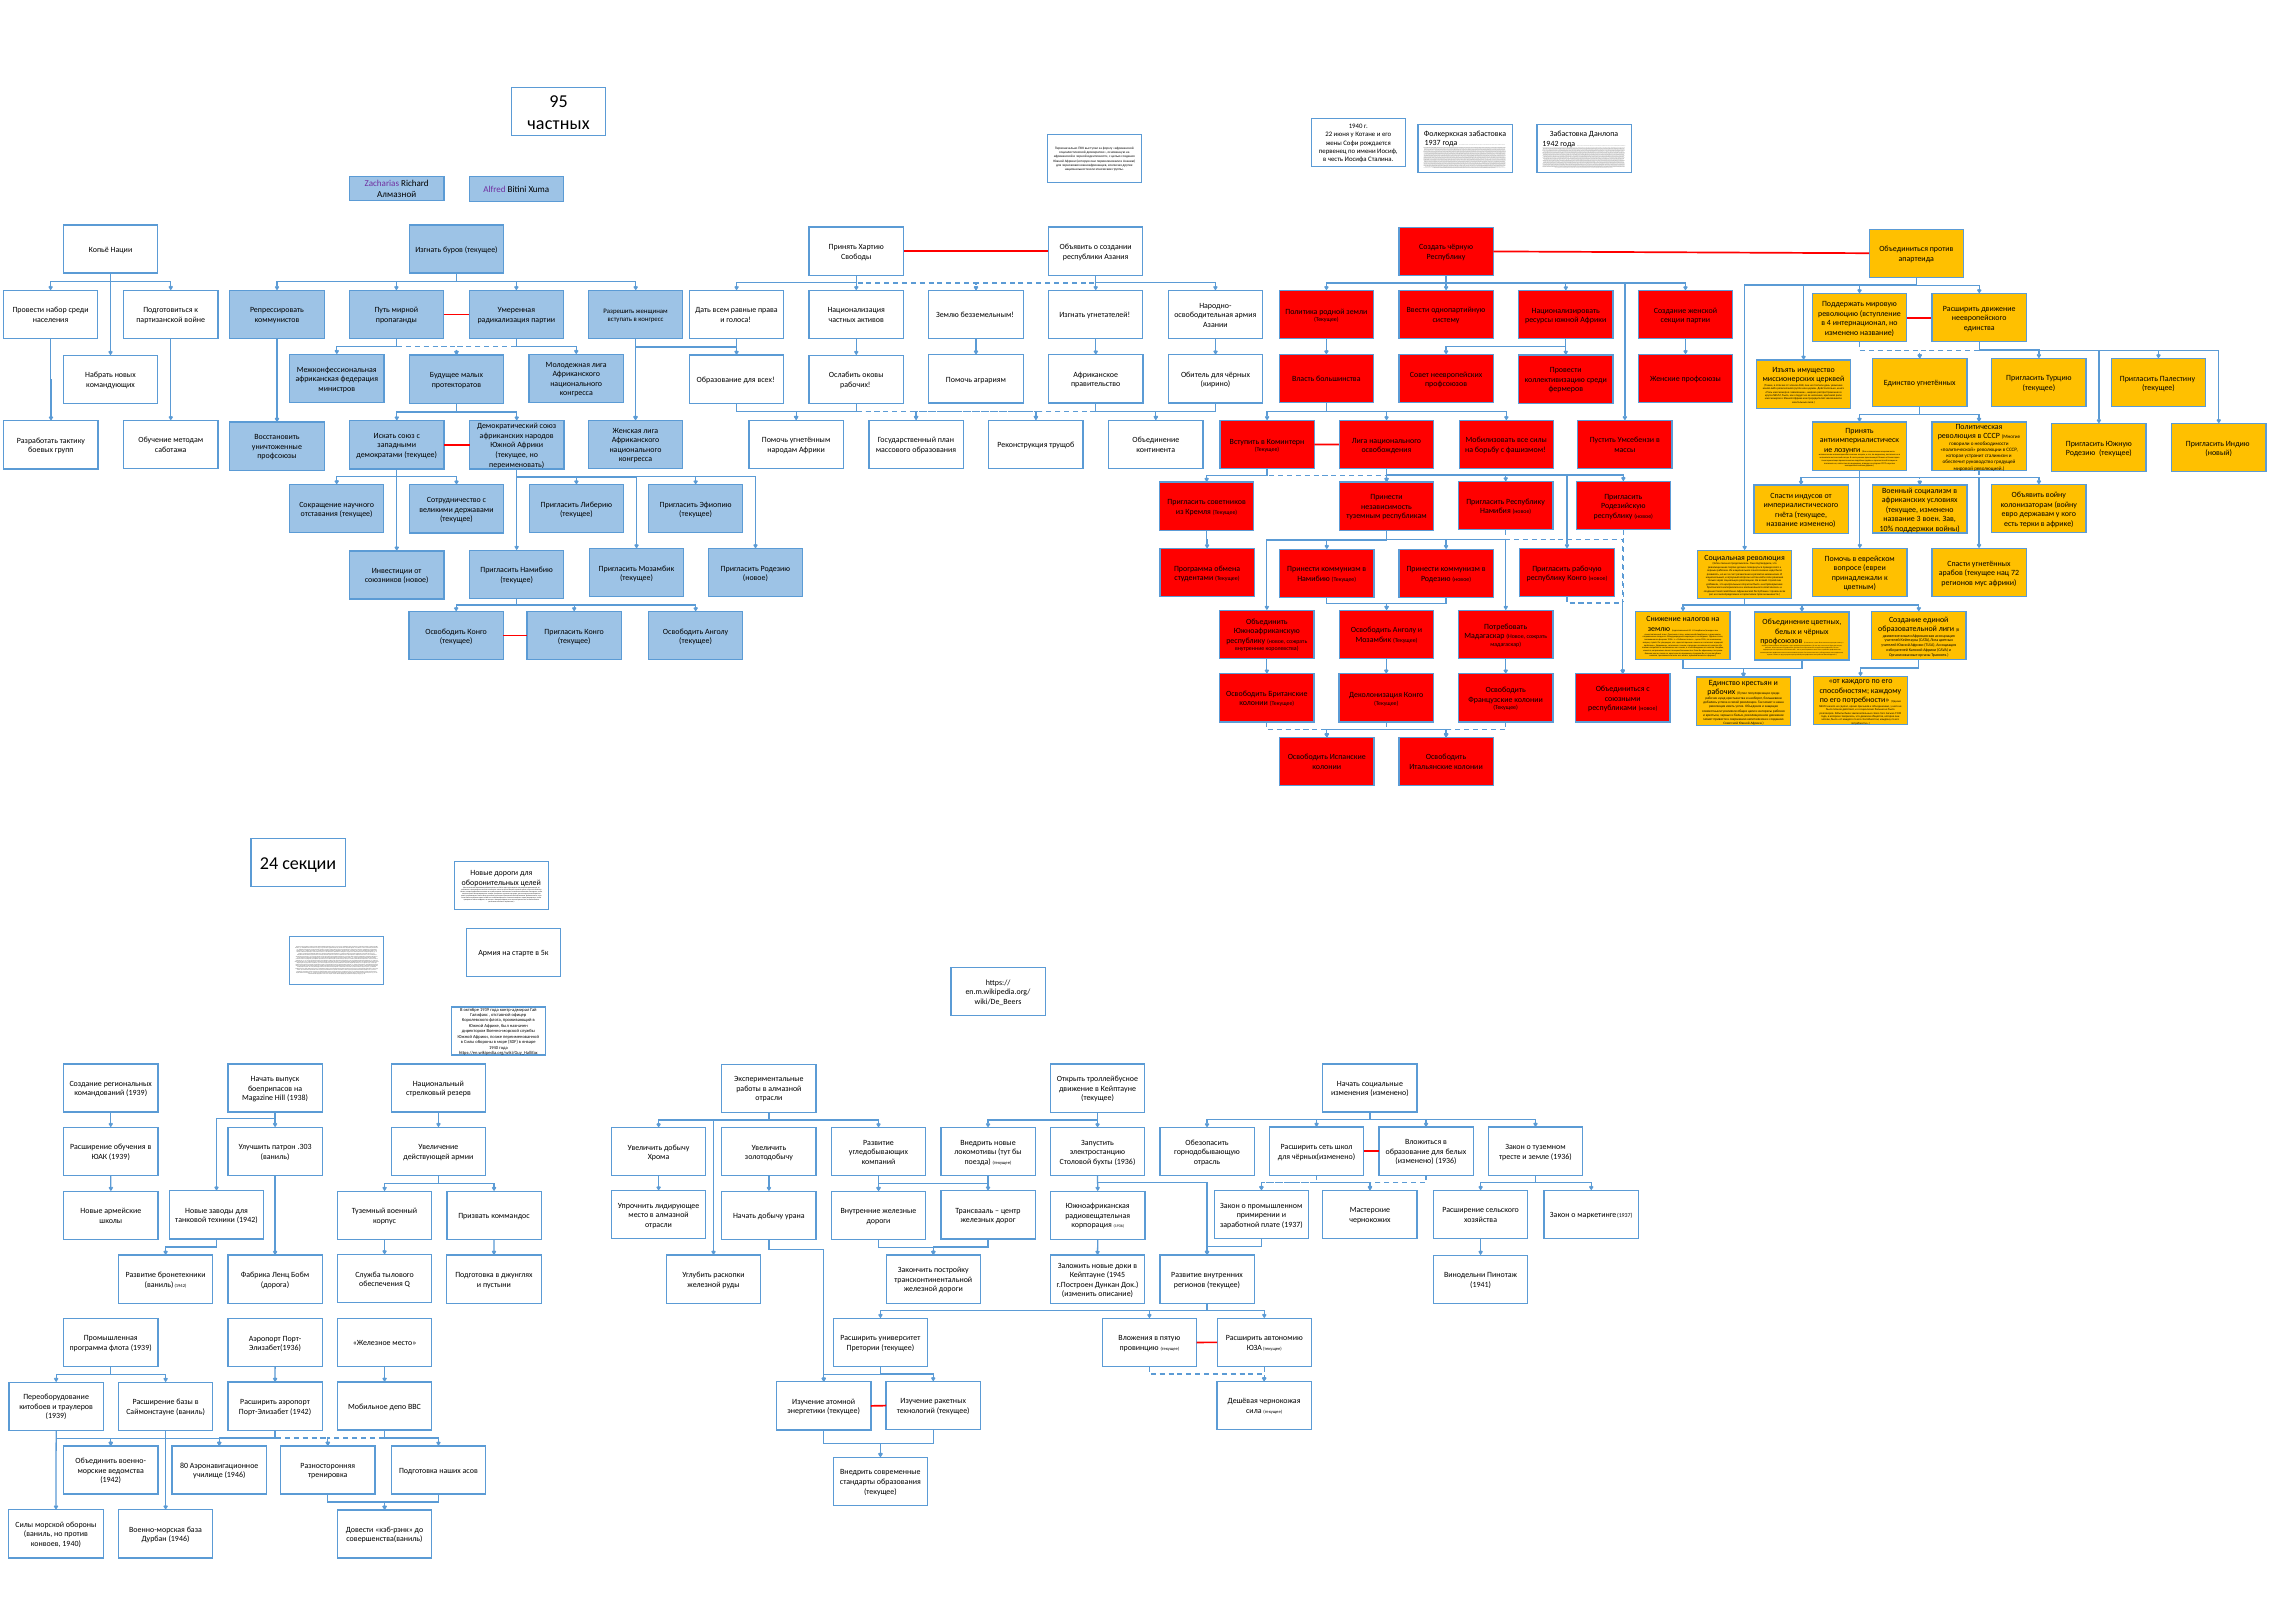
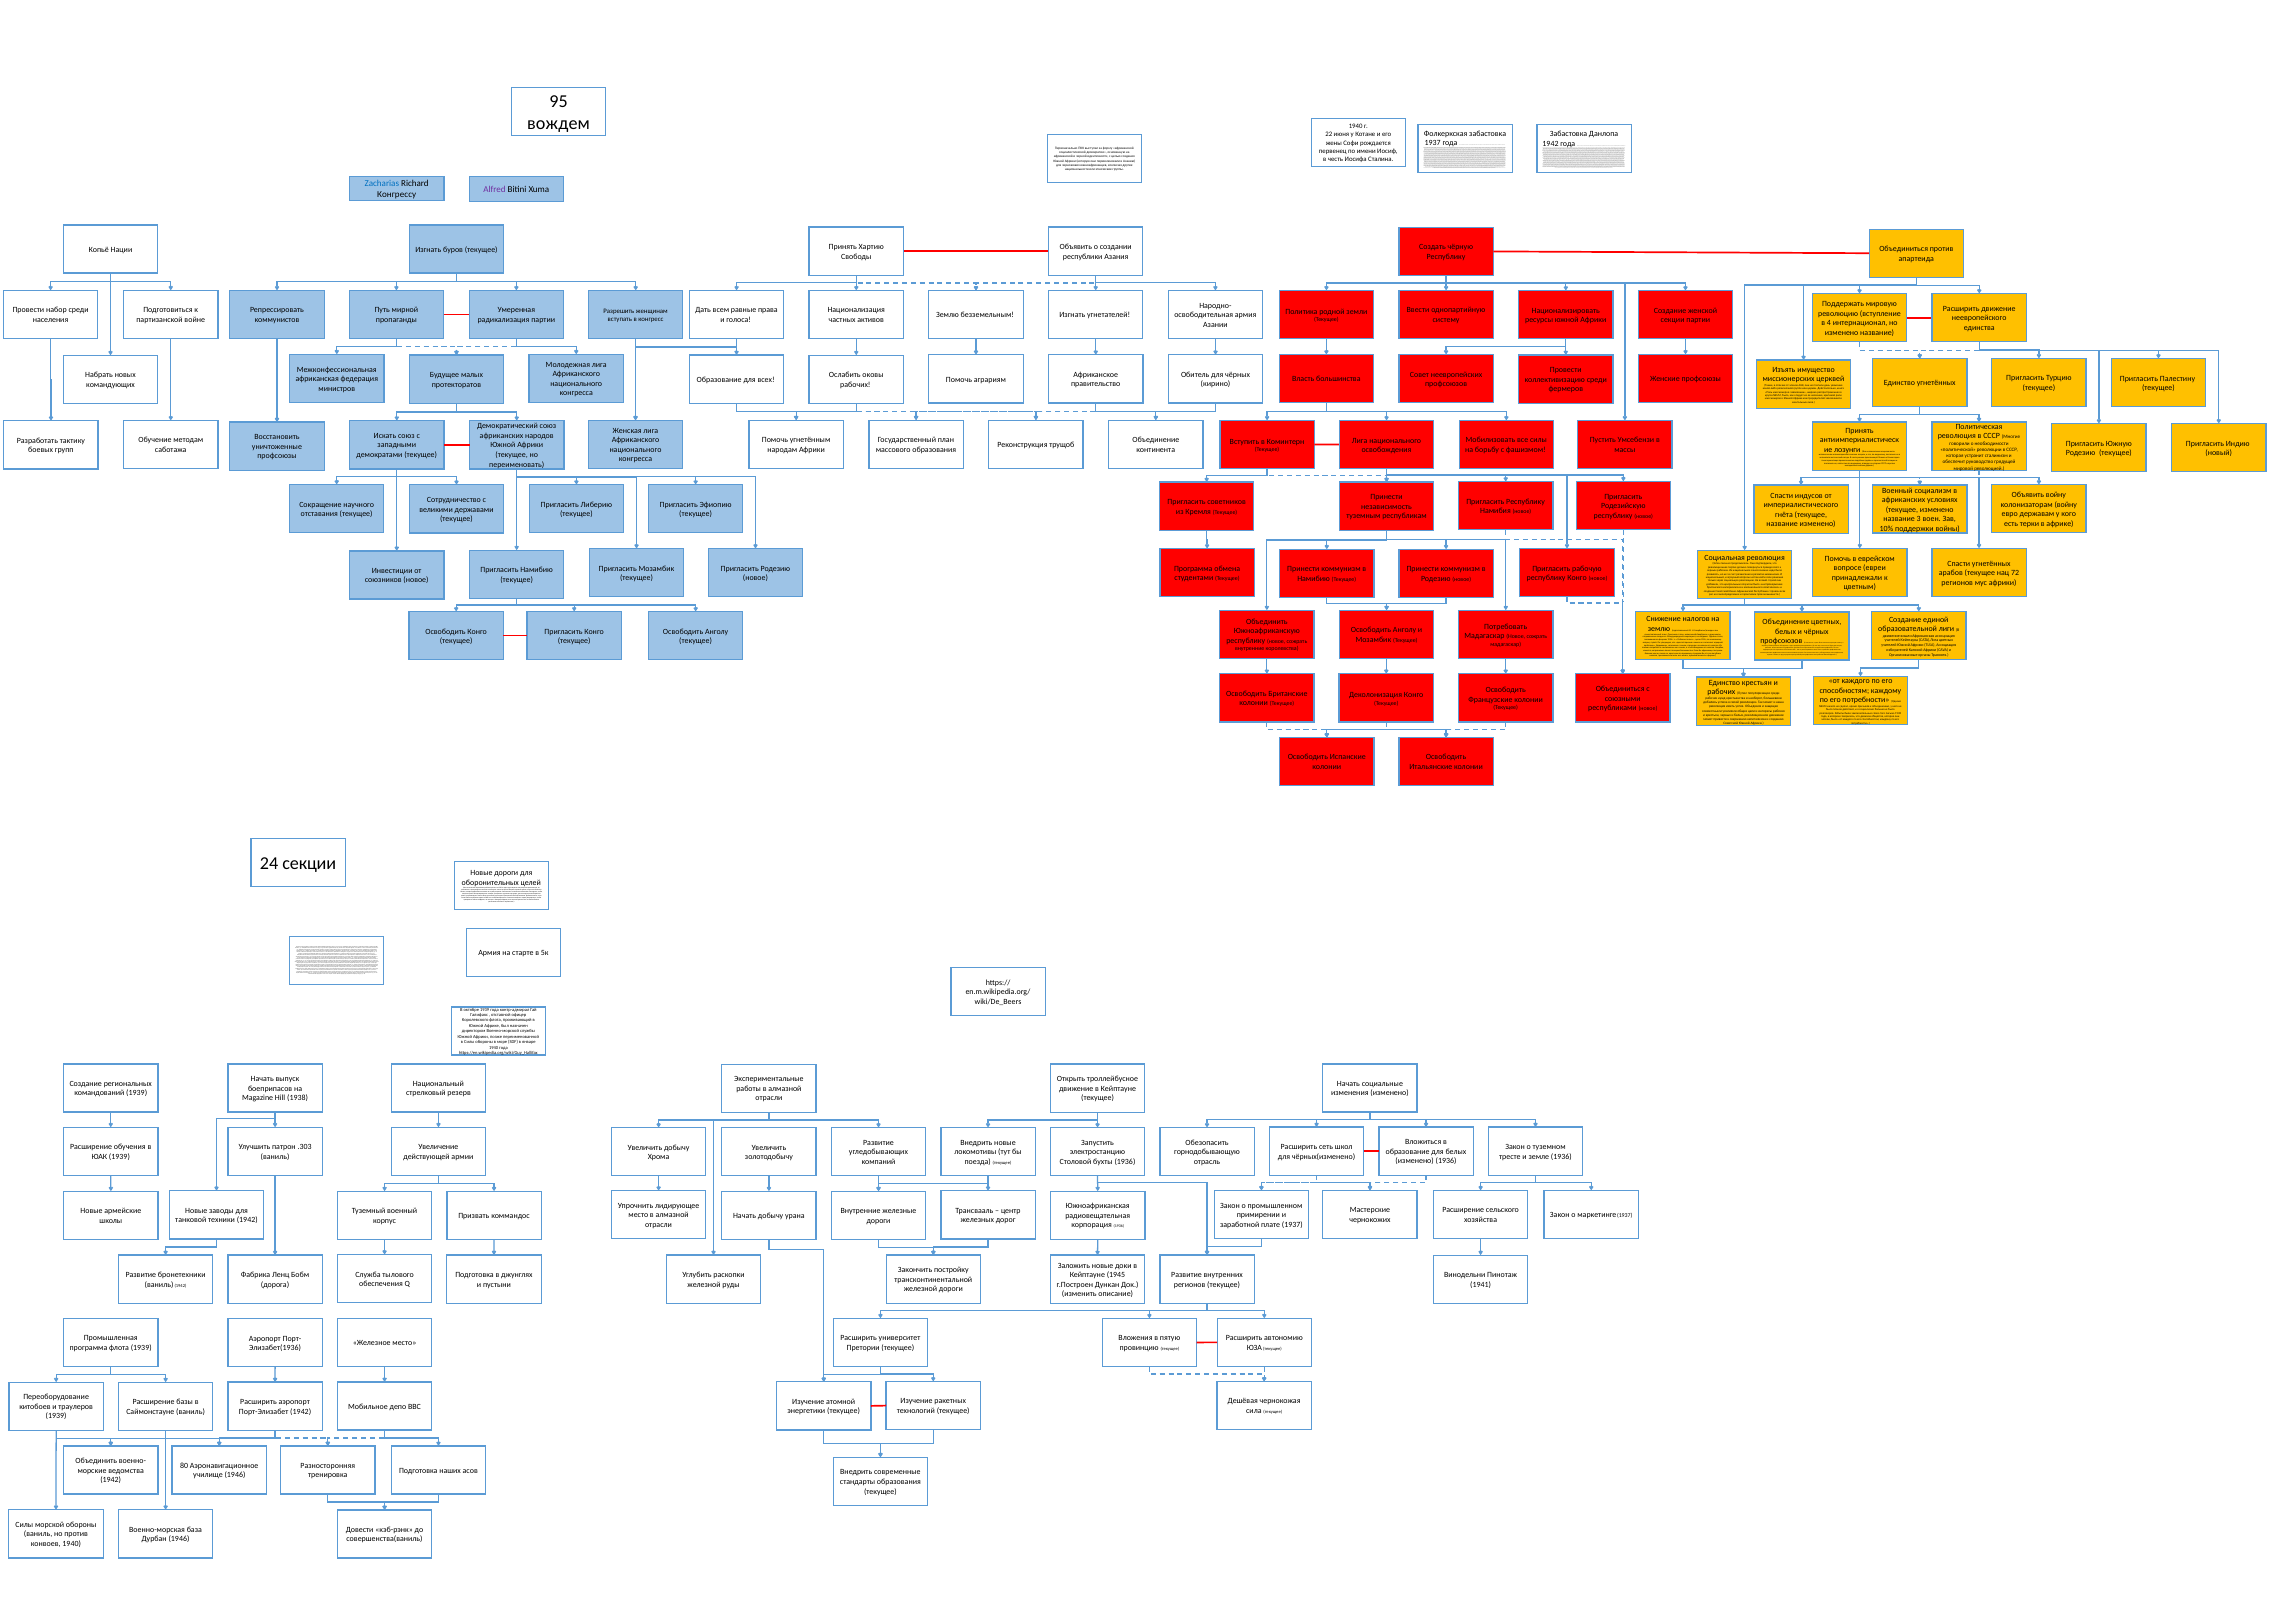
частных at (559, 124): частных -> вождем
Zacharias colour: purple -> blue
Алмазной at (397, 195): Алмазной -> Конгрессу
